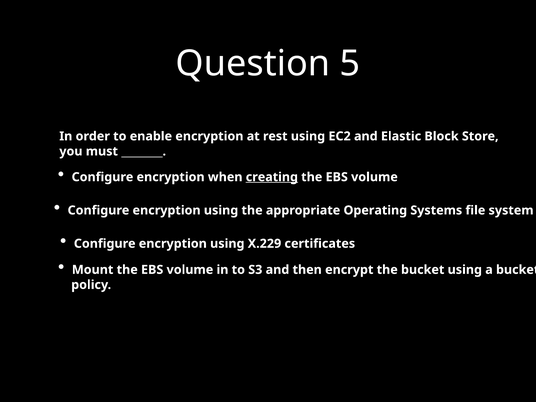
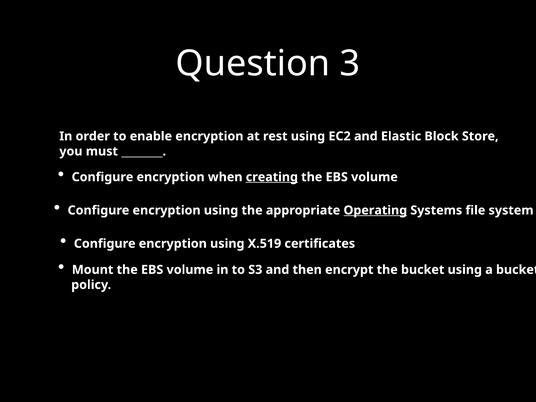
5: 5 -> 3
Operating underline: none -> present
X.229: X.229 -> X.519
